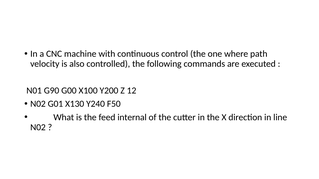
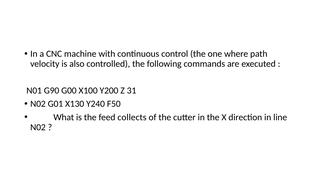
12: 12 -> 31
internal: internal -> collects
